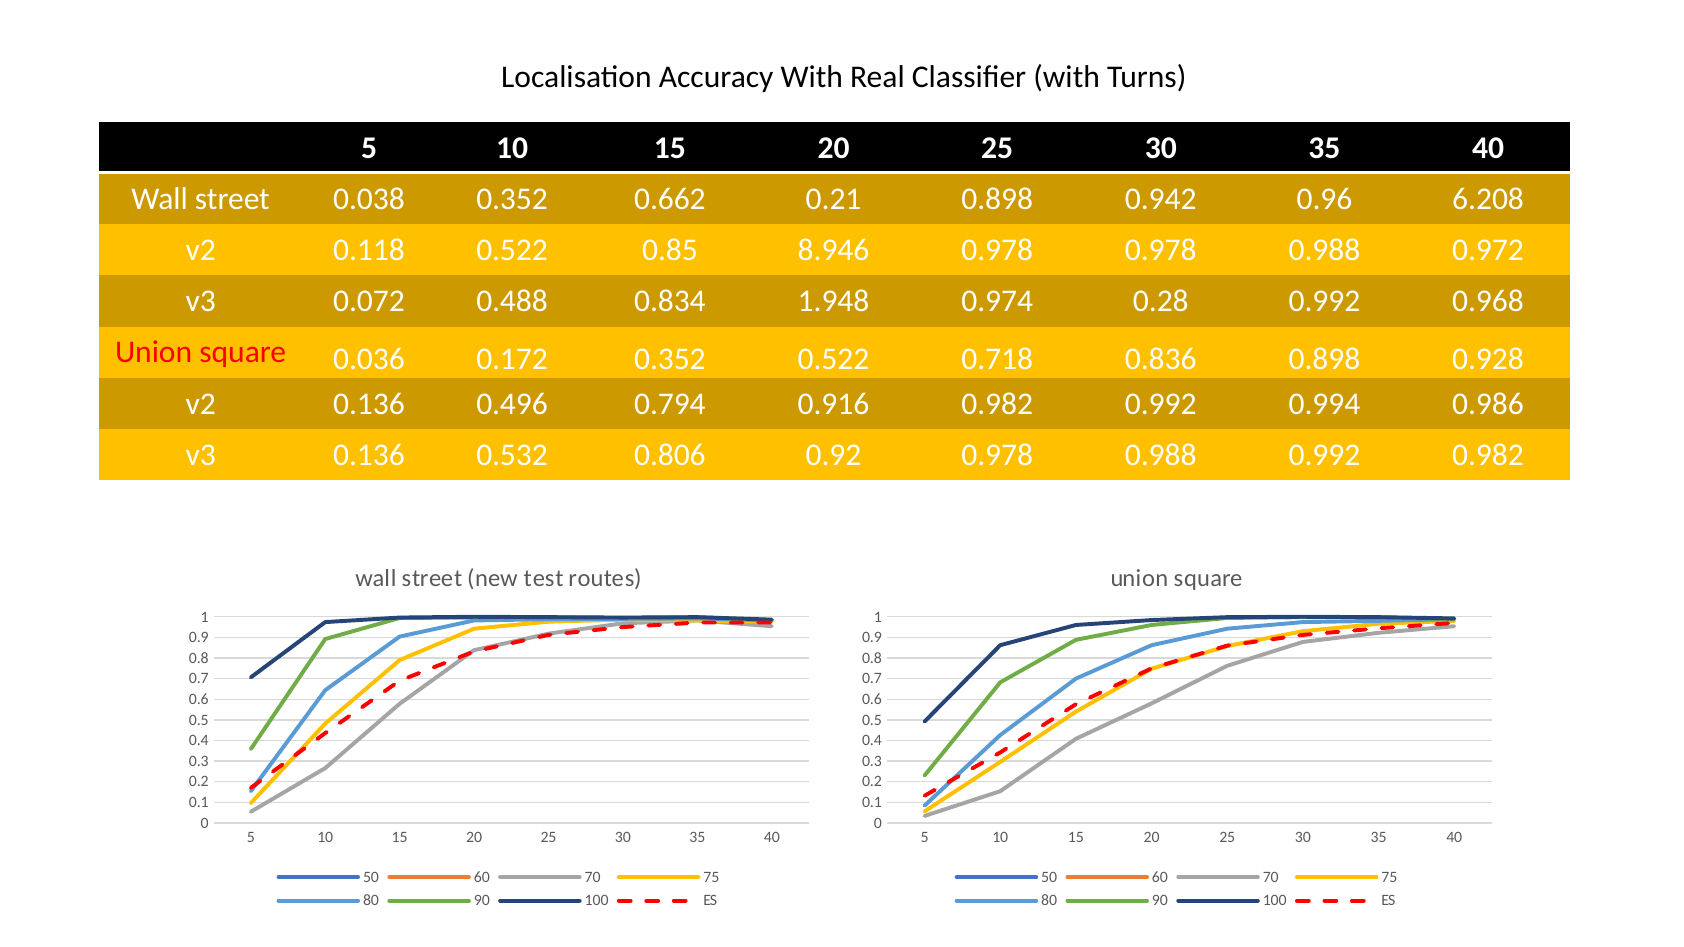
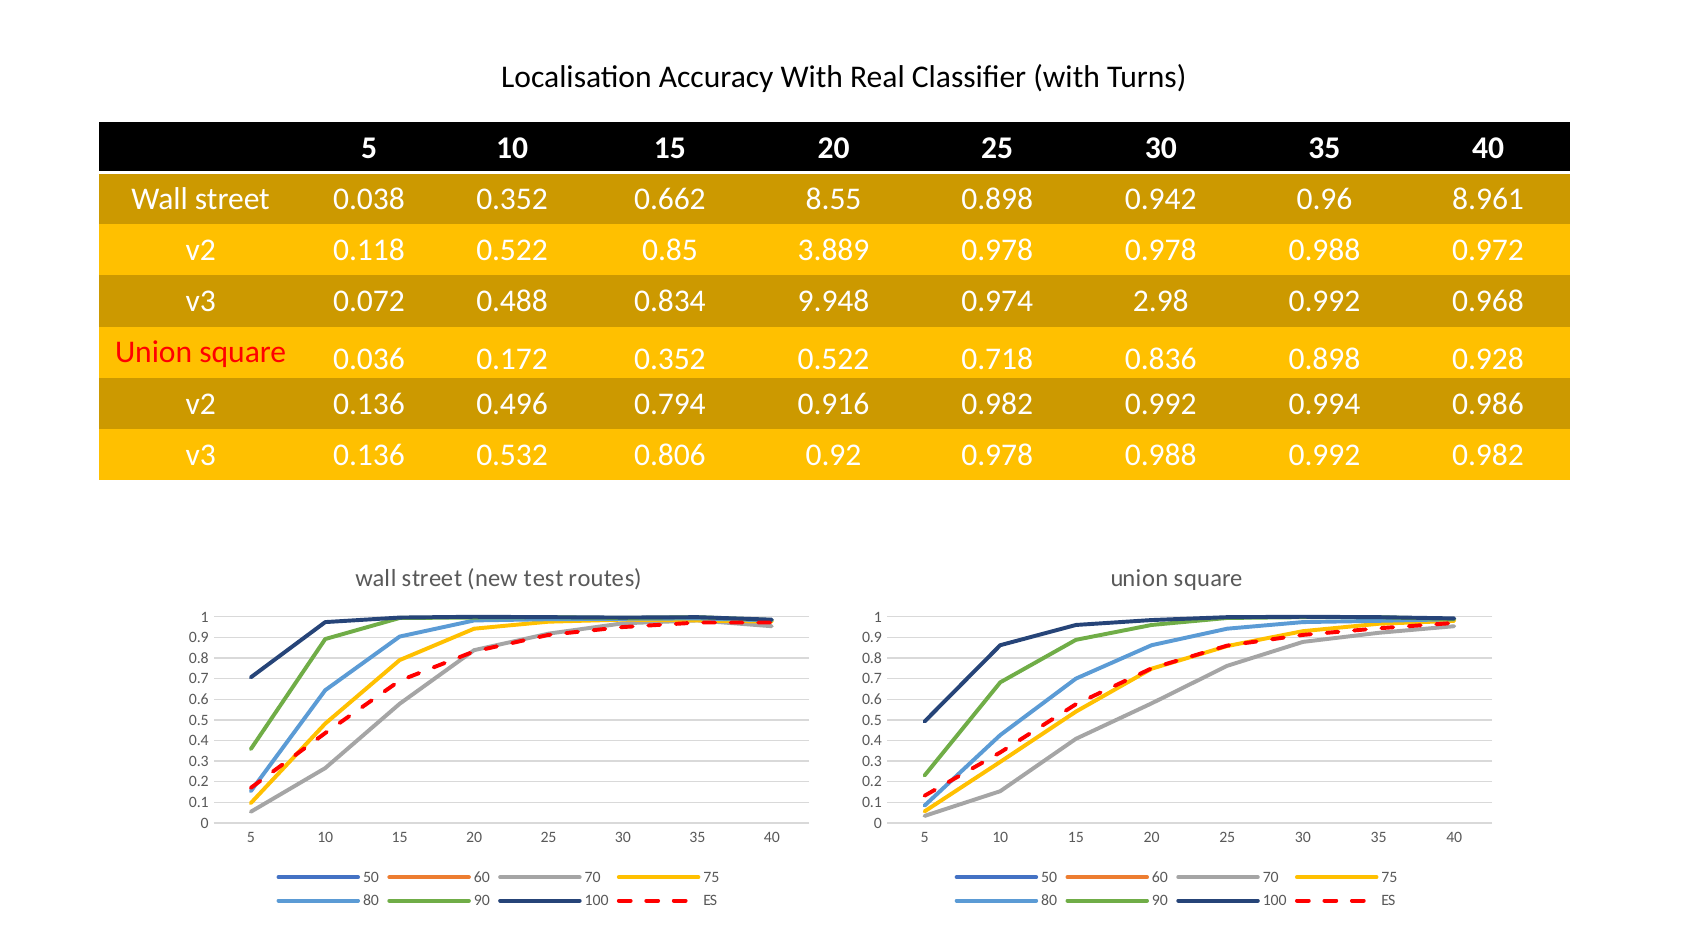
0.21: 0.21 -> 8.55
6.208: 6.208 -> 8.961
8.946: 8.946 -> 3.889
1.948: 1.948 -> 9.948
0.28: 0.28 -> 2.98
